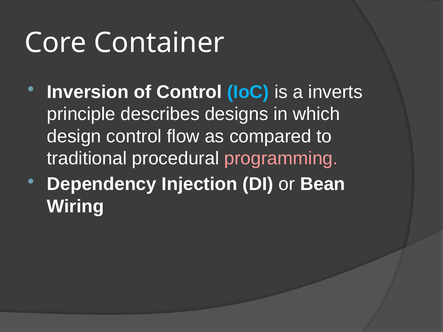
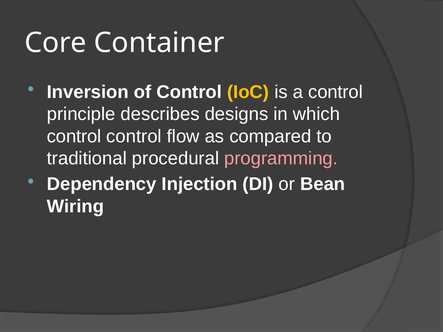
IoC colour: light blue -> yellow
a inverts: inverts -> control
design at (74, 136): design -> control
